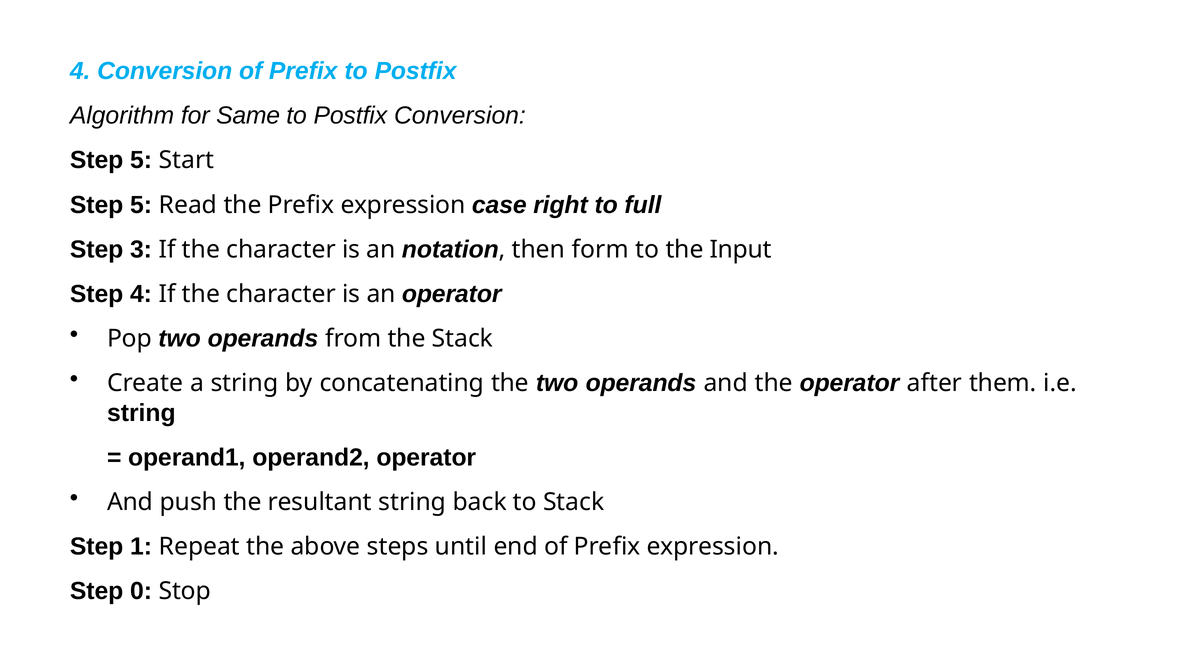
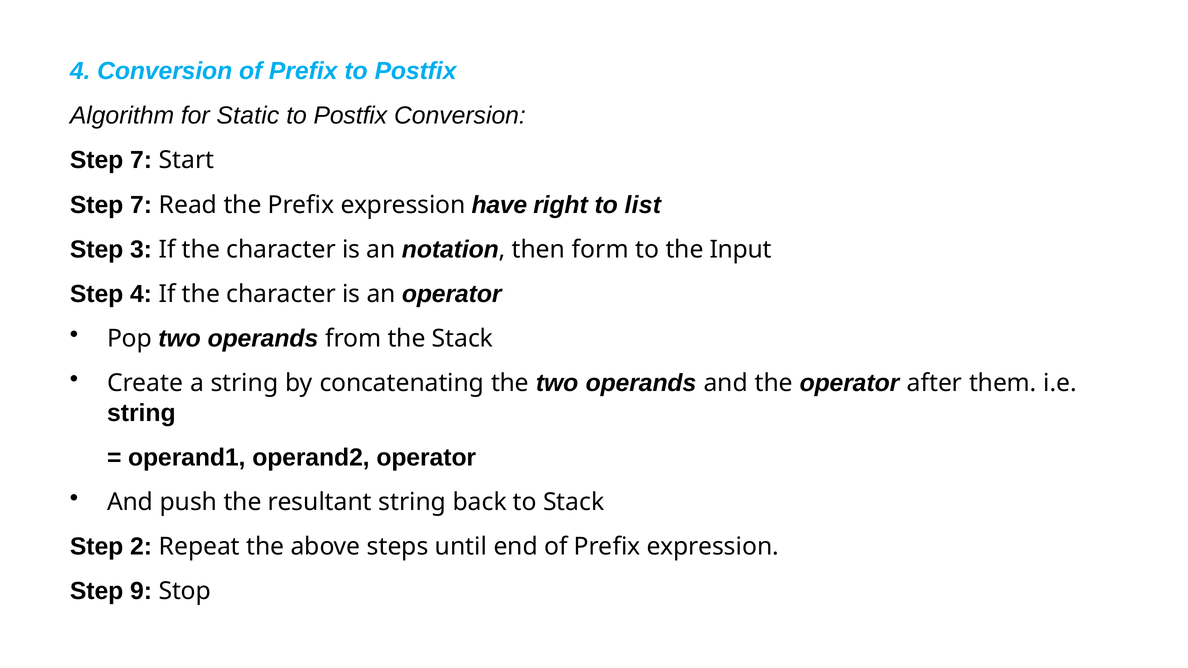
Same: Same -> Static
5 at (141, 160): 5 -> 7
5 at (141, 205): 5 -> 7
case: case -> have
full: full -> list
1: 1 -> 2
0: 0 -> 9
